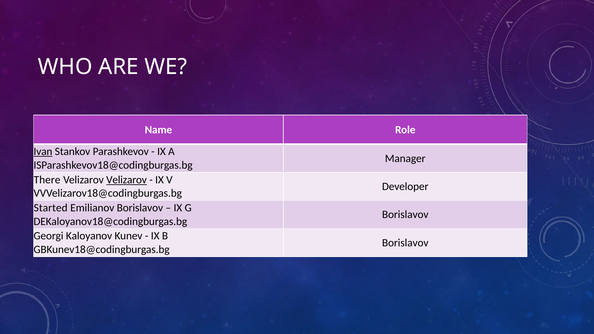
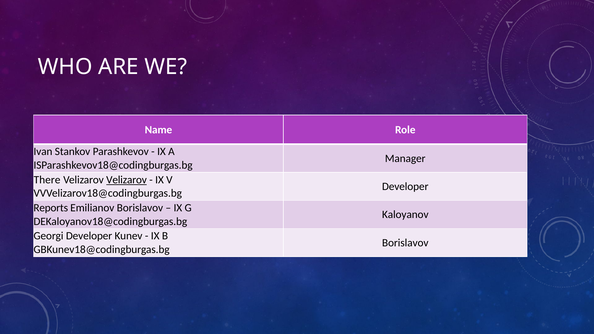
Ivan underline: present -> none
Started: Started -> Reports
Borislavov at (405, 215): Borislavov -> Kaloyanov
Georgi Kaloyanov: Kaloyanov -> Developer
